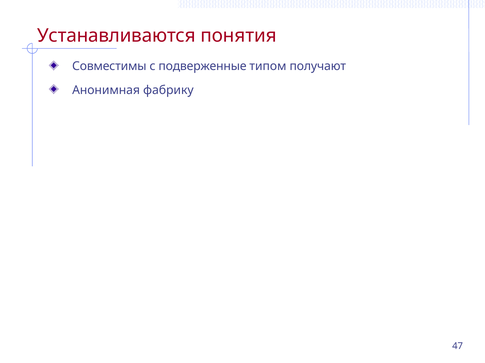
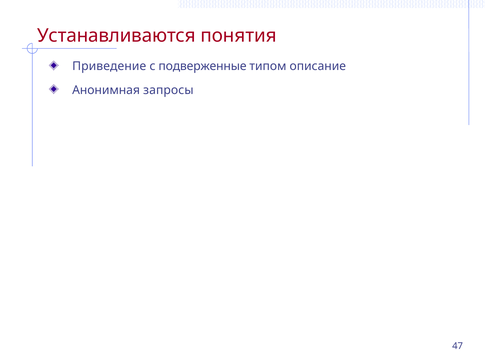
Совместимы: Совместимы -> Приведение
получают: получают -> описание
фабрику: фабрику -> запросы
